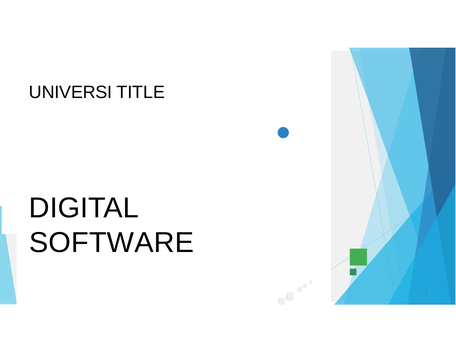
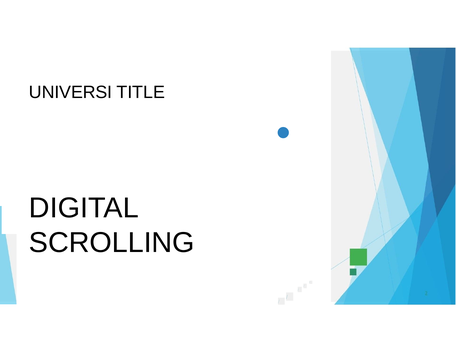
SOFTWARE: SOFTWARE -> SCROLLING
